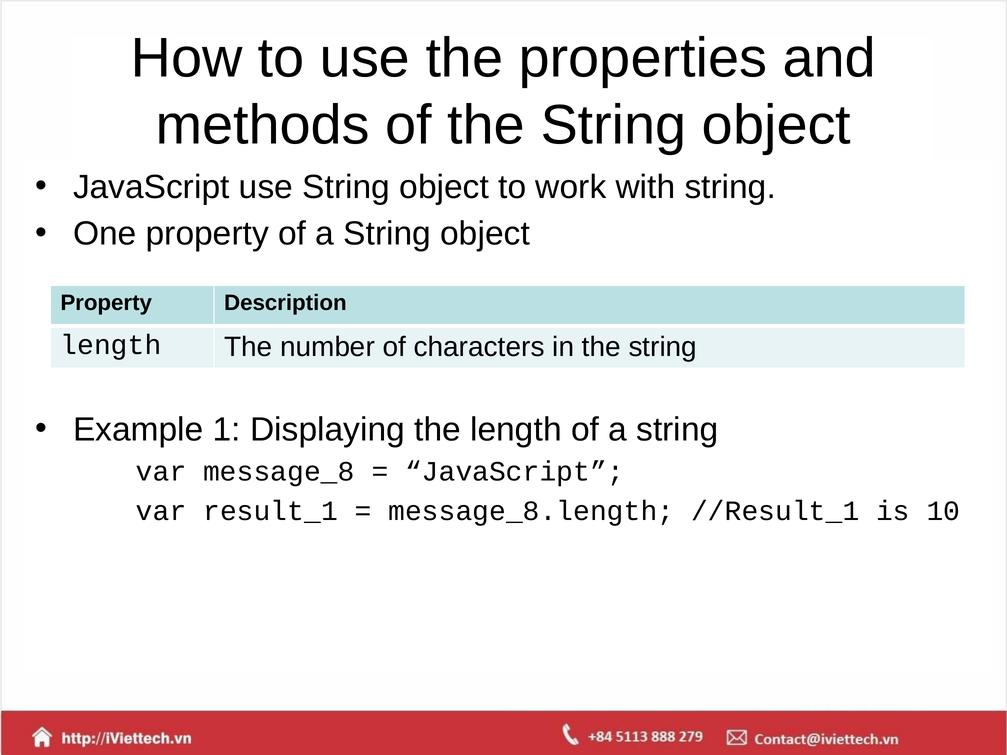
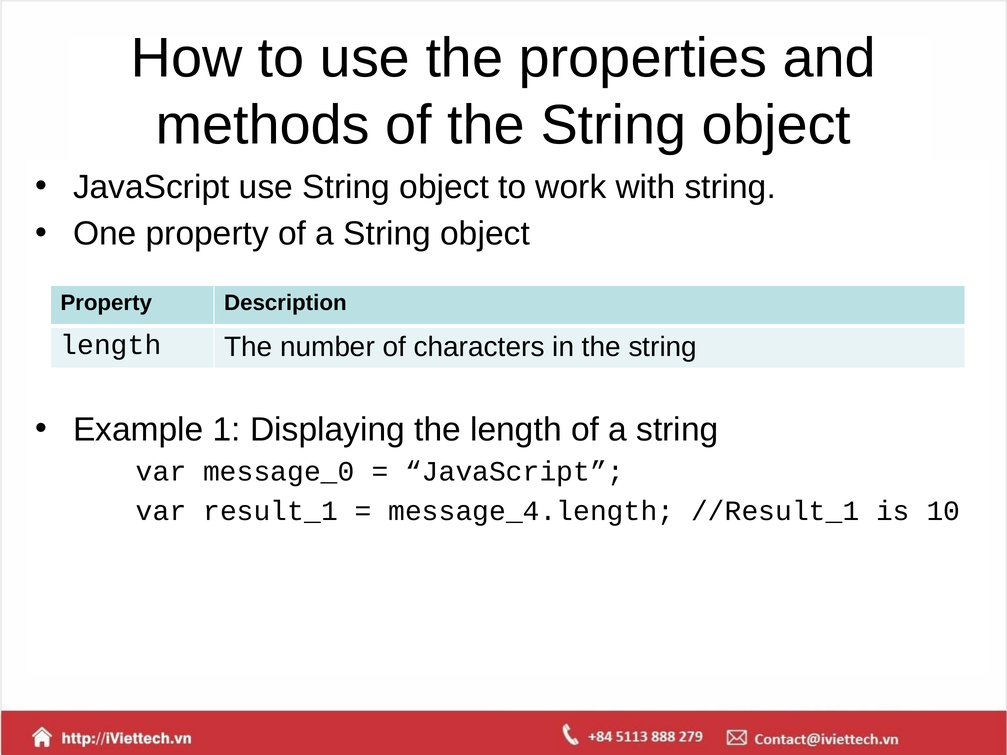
message_8: message_8 -> message_0
message_8.length: message_8.length -> message_4.length
